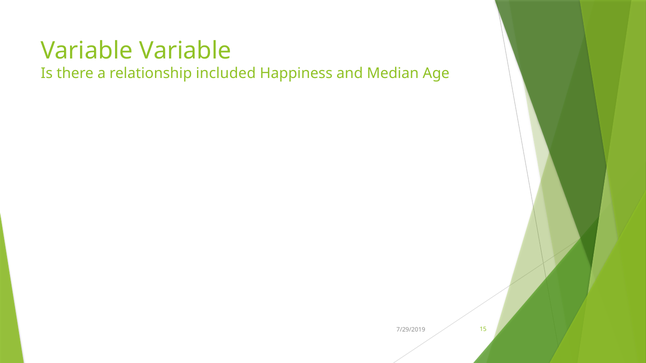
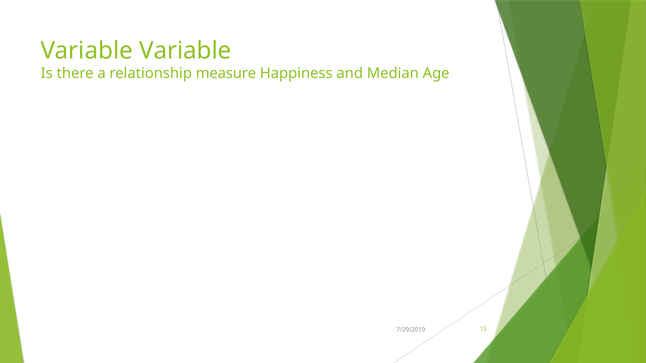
included: included -> measure
